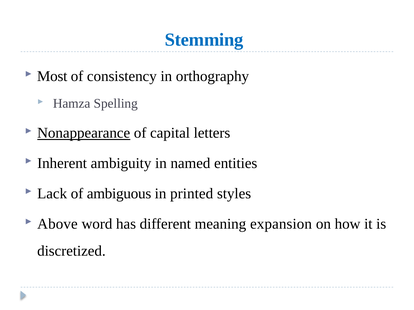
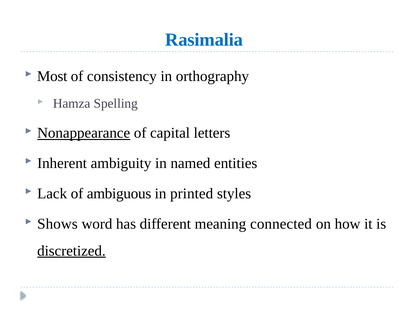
Stemming: Stemming -> Rasimalia
Above: Above -> Shows
expansion: expansion -> connected
discretized underline: none -> present
